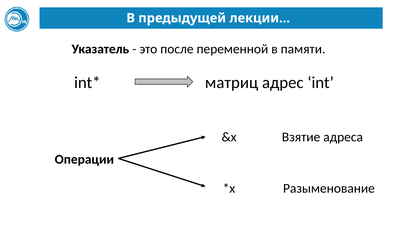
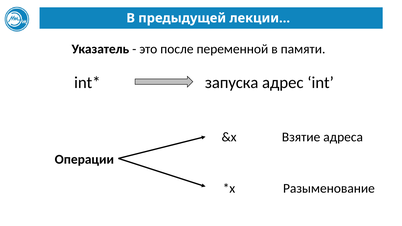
матриц: матриц -> запуска
